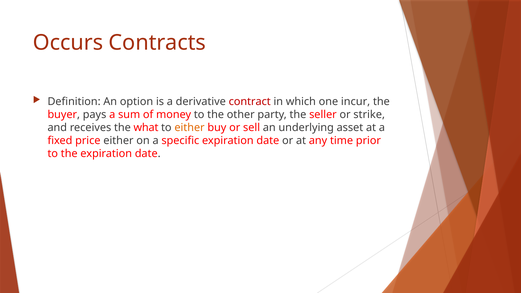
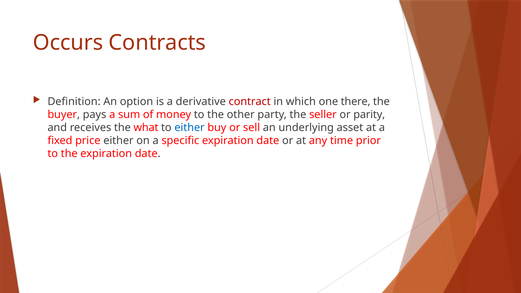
incur: incur -> there
strike: strike -> parity
either at (190, 128) colour: orange -> blue
